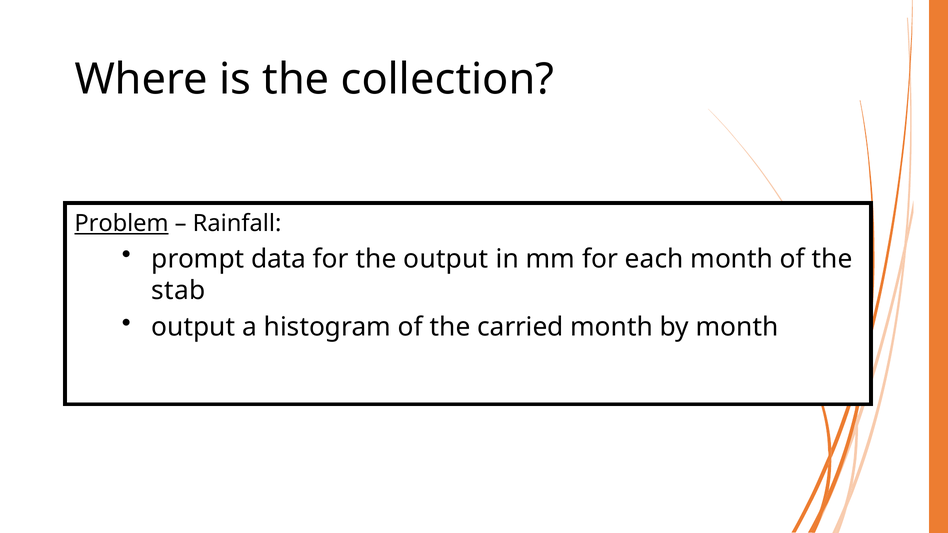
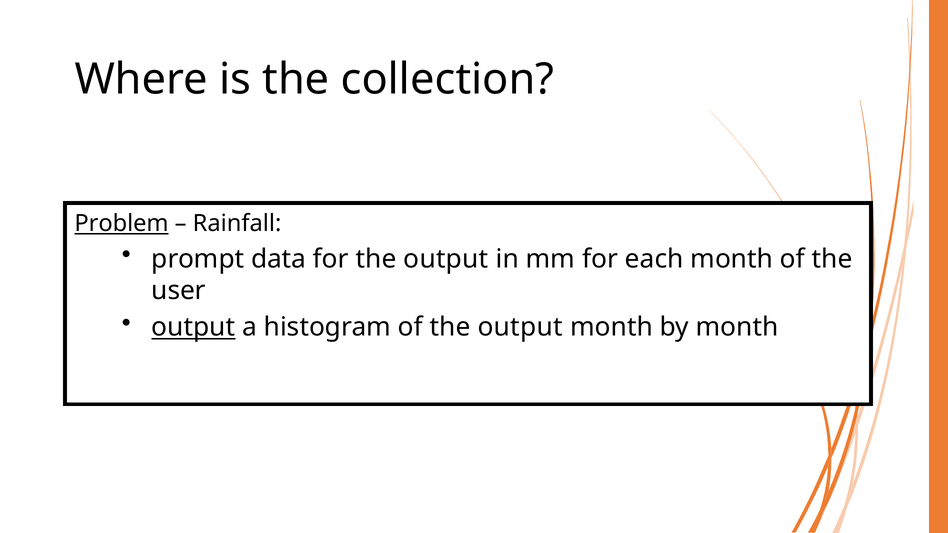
stab: stab -> user
output at (193, 327) underline: none -> present
of the carried: carried -> output
